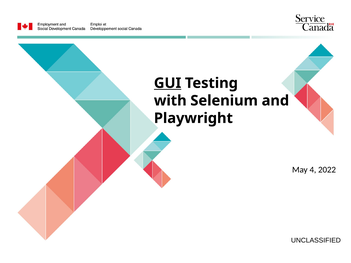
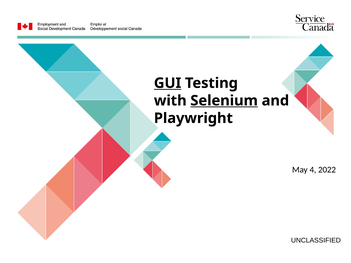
Selenium underline: none -> present
